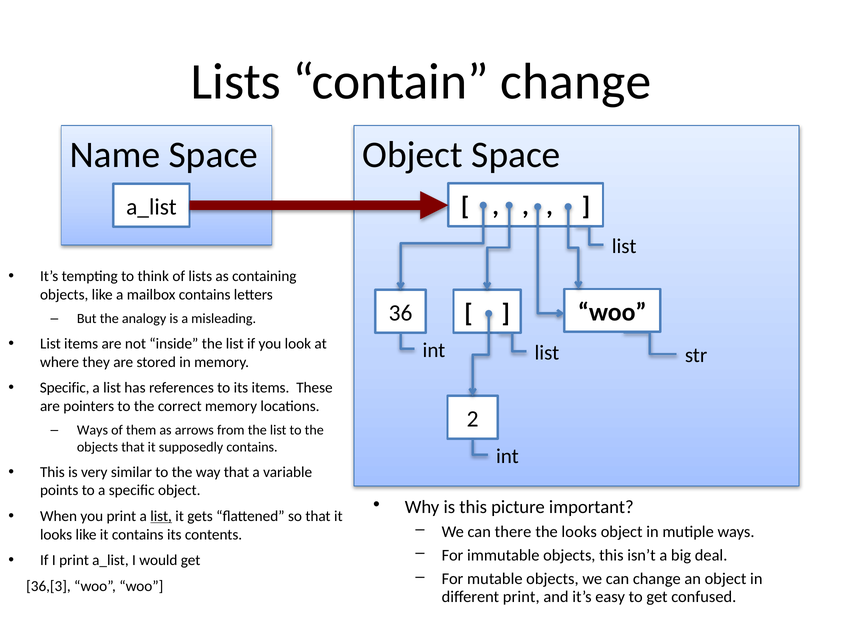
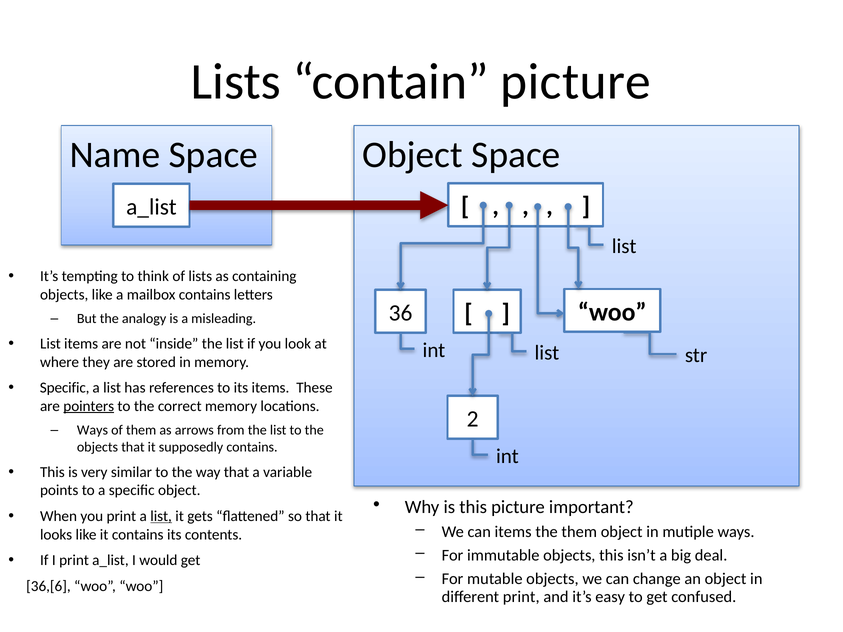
contain change: change -> picture
pointers underline: none -> present
can there: there -> items
the looks: looks -> them
36,[3: 36,[3 -> 36,[6
